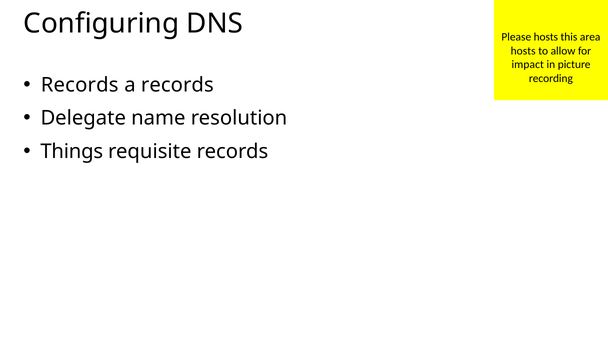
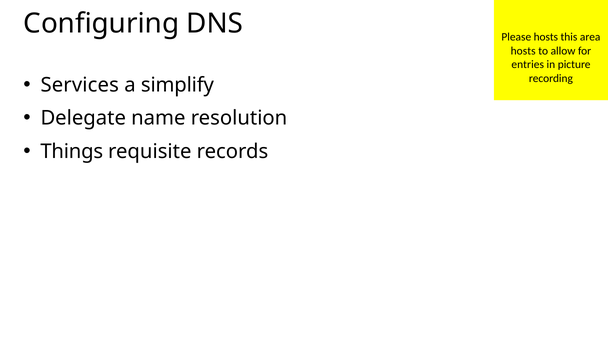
impact: impact -> entries
Records at (80, 85): Records -> Services
a records: records -> simplify
